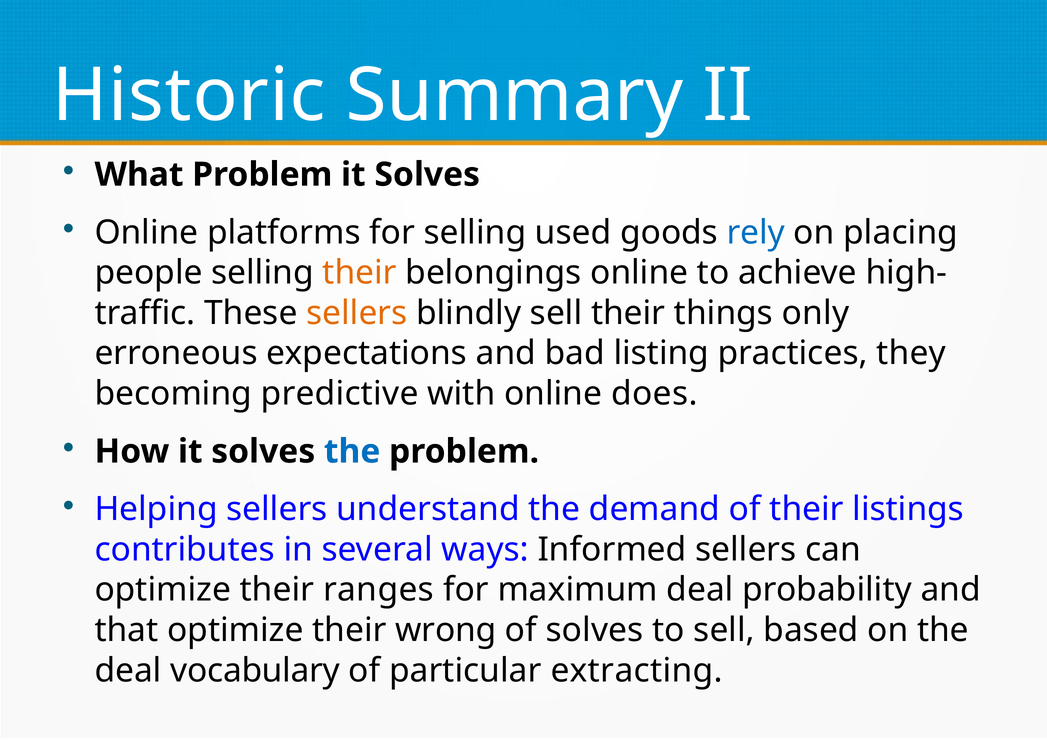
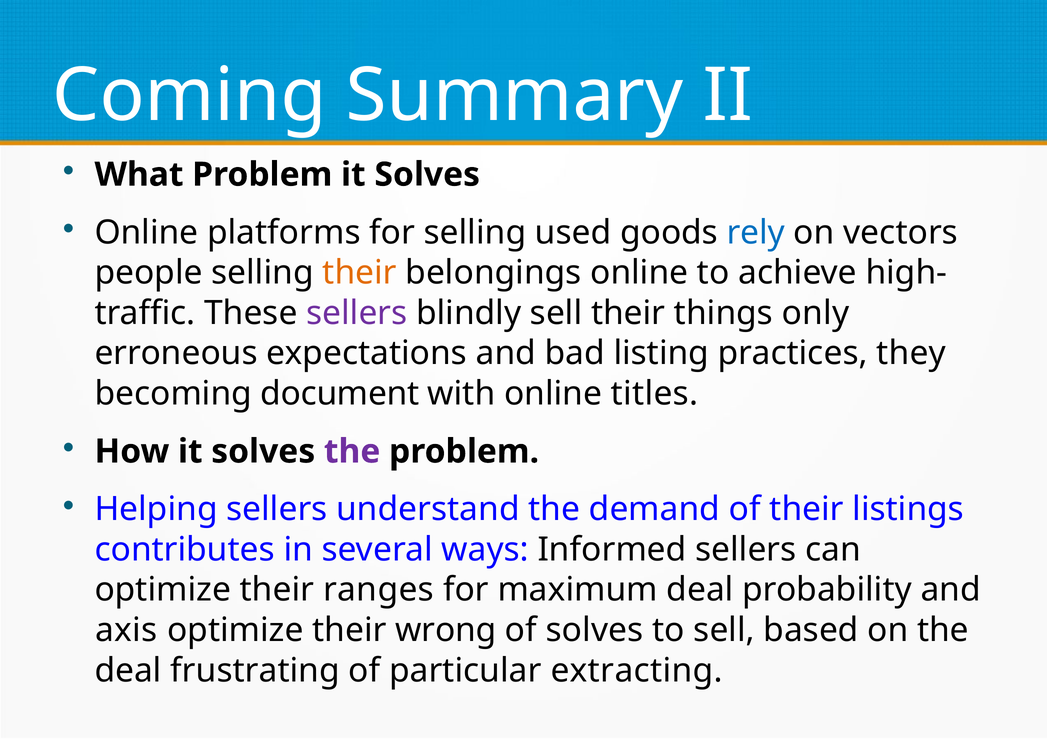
Historic: Historic -> Coming
placing: placing -> vectors
sellers at (357, 313) colour: orange -> purple
predictive: predictive -> document
does: does -> titles
the at (352, 452) colour: blue -> purple
that: that -> axis
vocabulary: vocabulary -> frustrating
